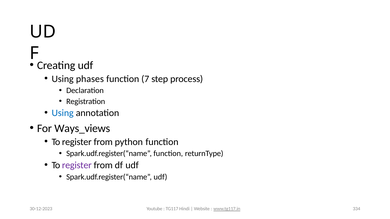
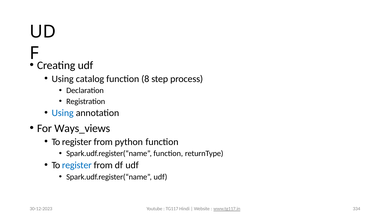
phases: phases -> catalog
7: 7 -> 8
register at (77, 165) colour: purple -> blue
